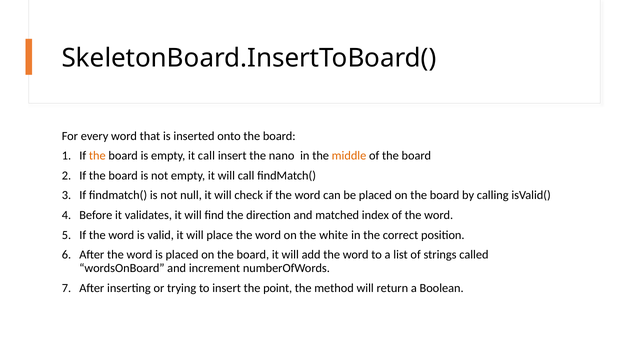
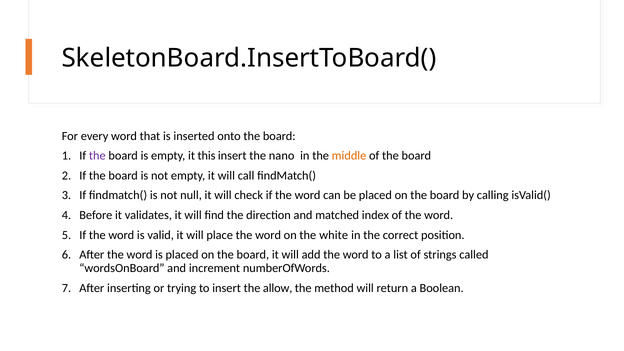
the at (97, 156) colour: orange -> purple
it call: call -> this
point: point -> allow
